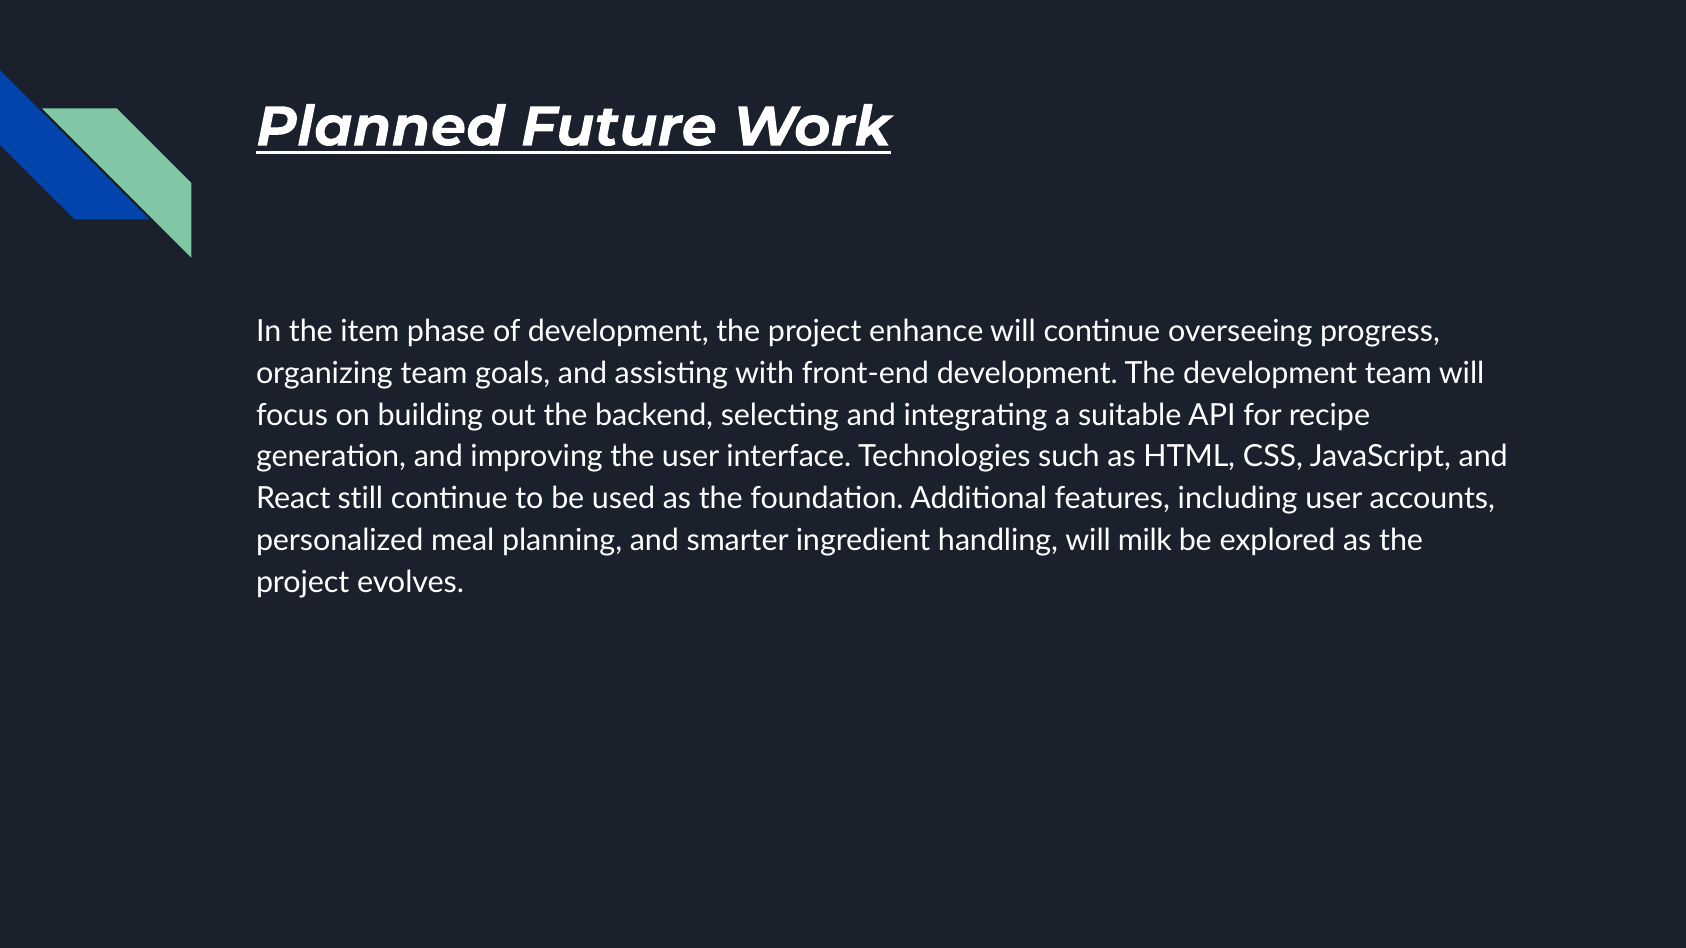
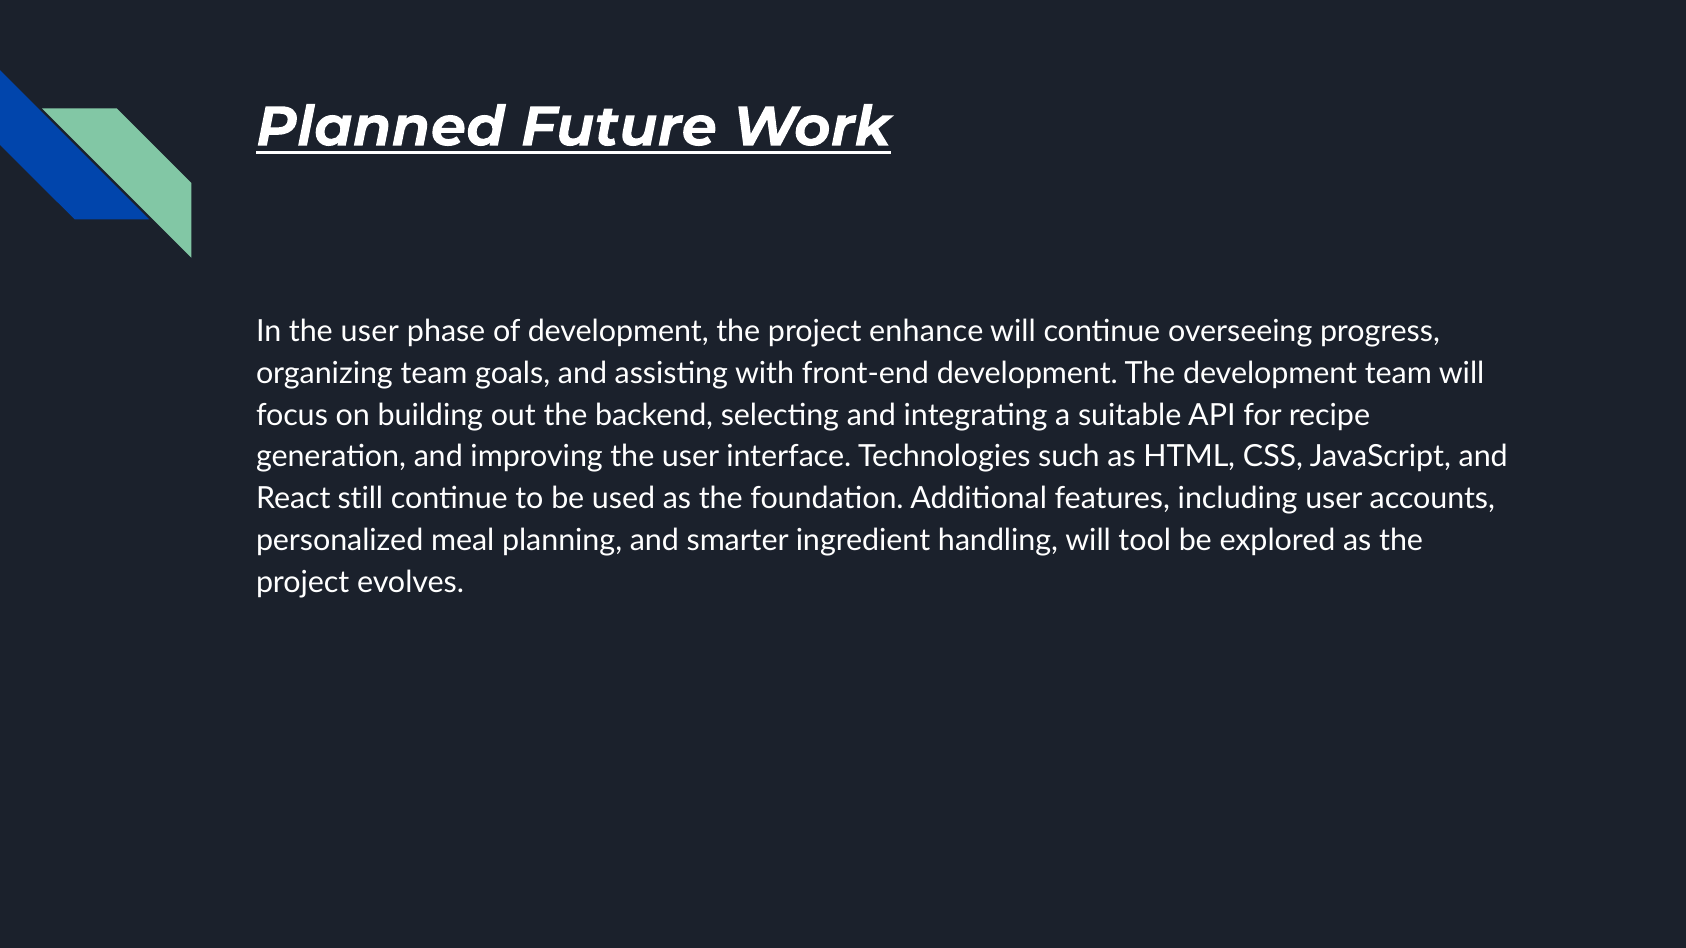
In the item: item -> user
milk: milk -> tool
